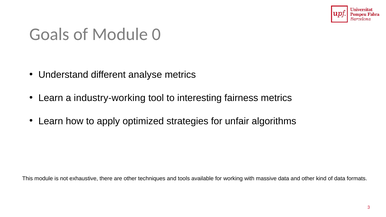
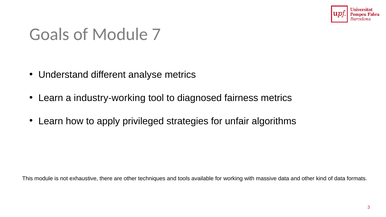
0: 0 -> 7
interesting: interesting -> diagnosed
optimized: optimized -> privileged
